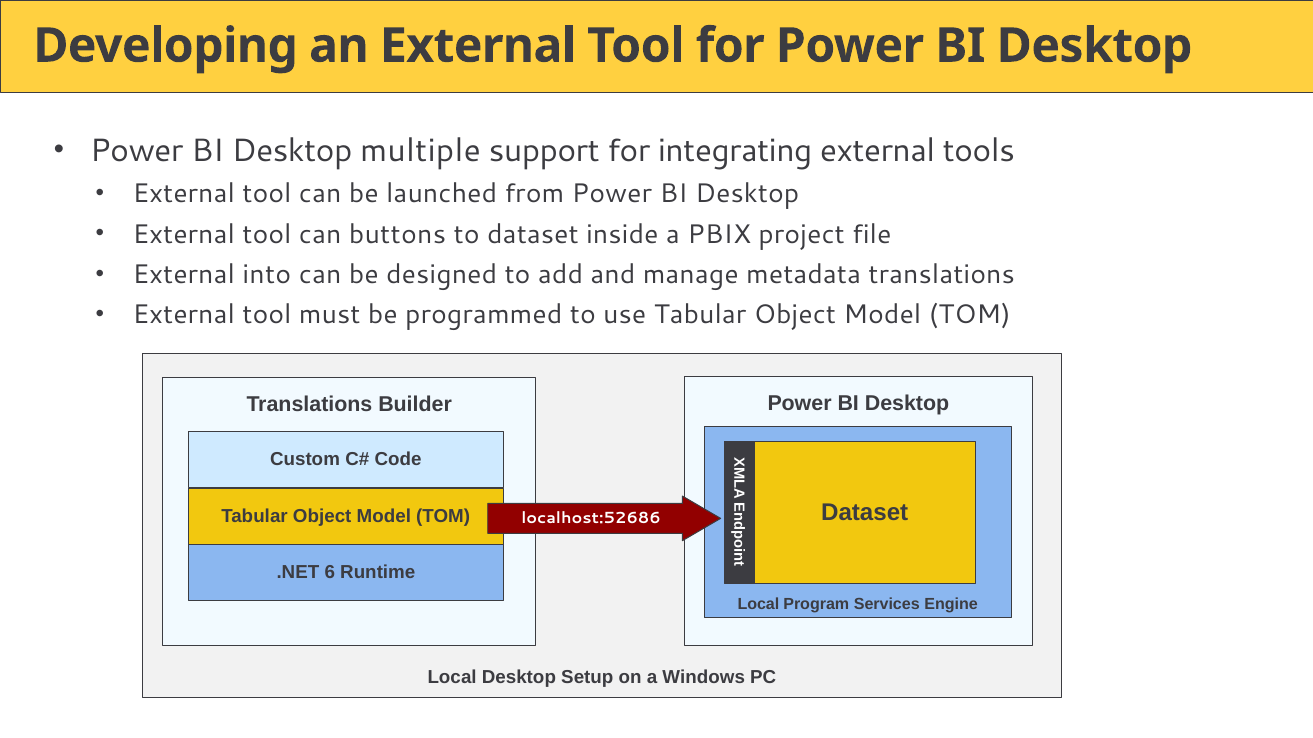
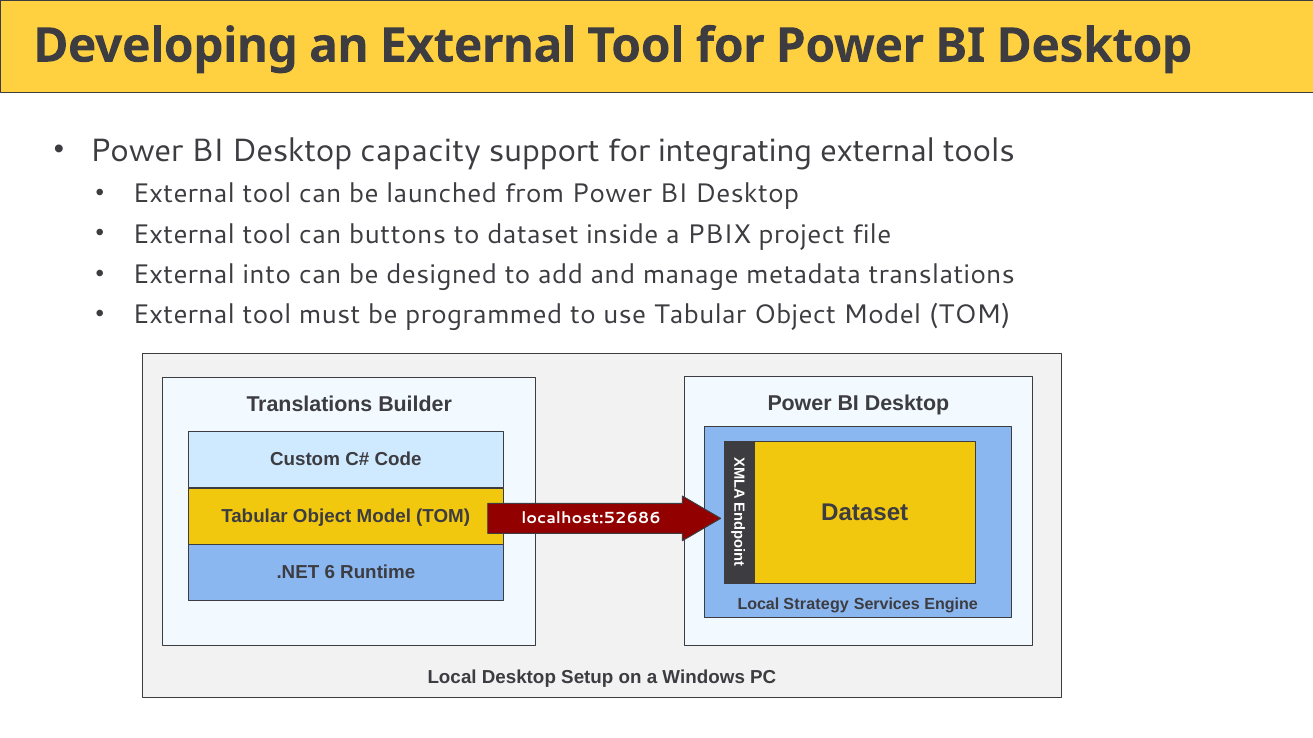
multiple: multiple -> capacity
Program: Program -> Strategy
